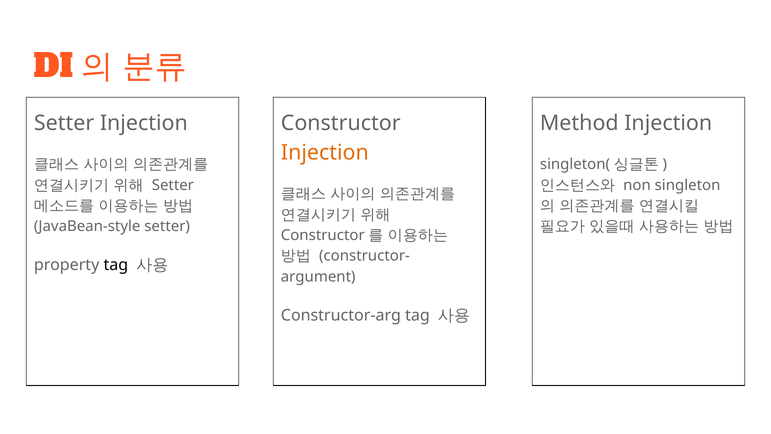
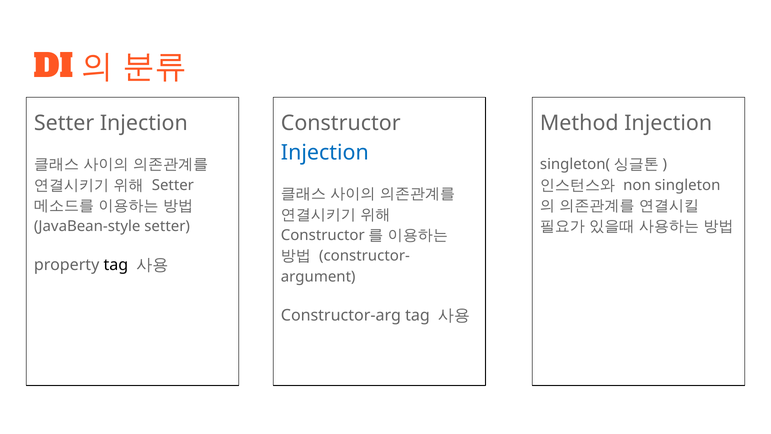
Injection at (325, 153) colour: orange -> blue
